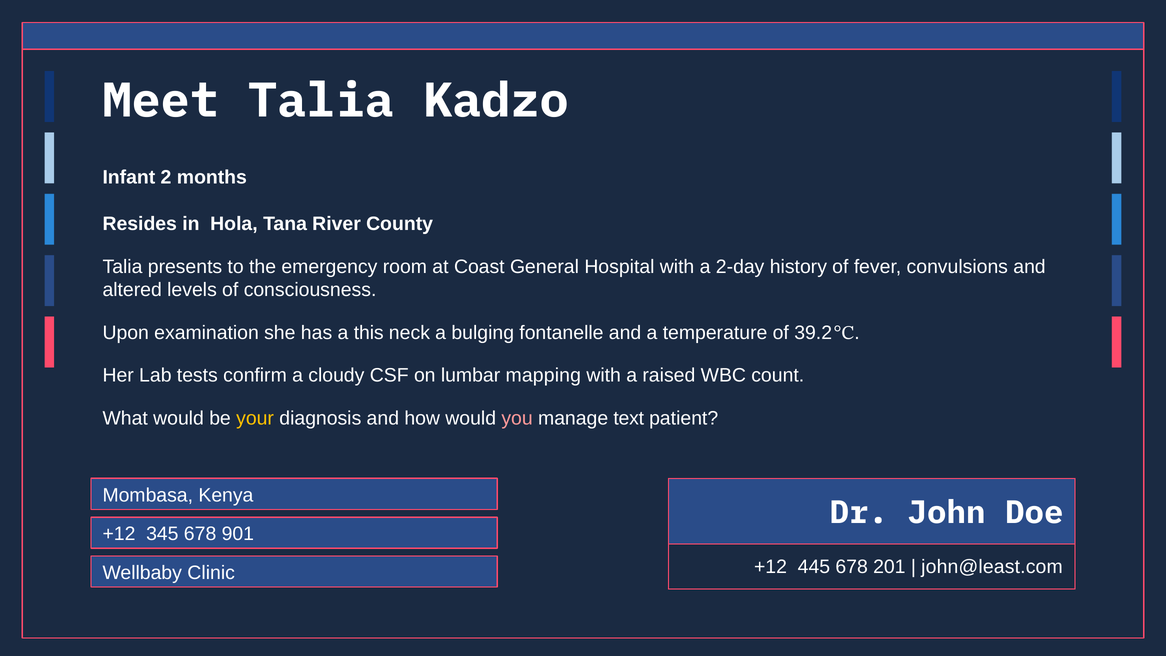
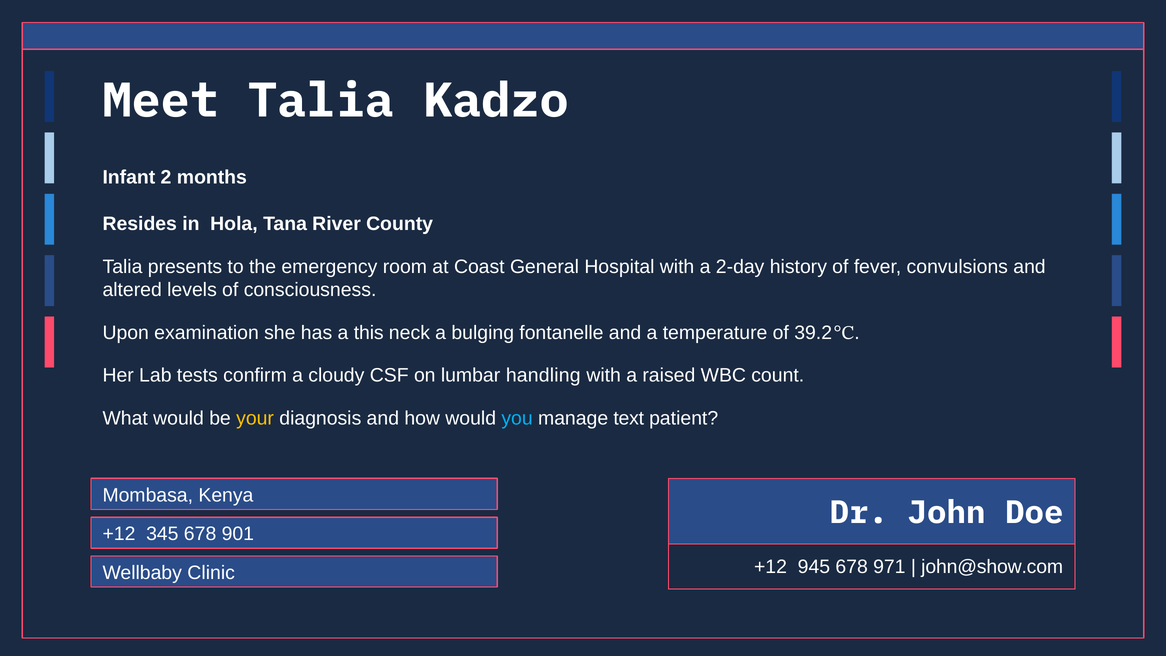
mapping: mapping -> handling
you colour: pink -> light blue
445: 445 -> 945
201: 201 -> 971
john@least.com: john@least.com -> john@show.com
